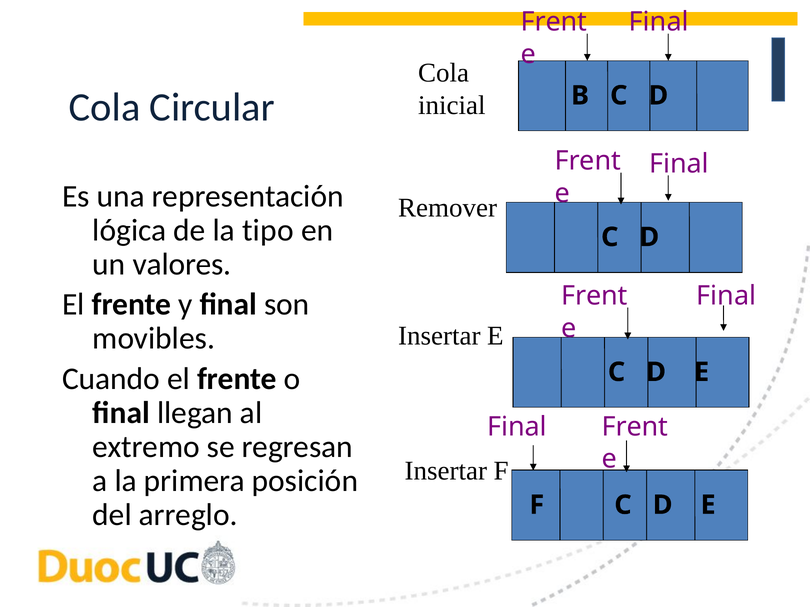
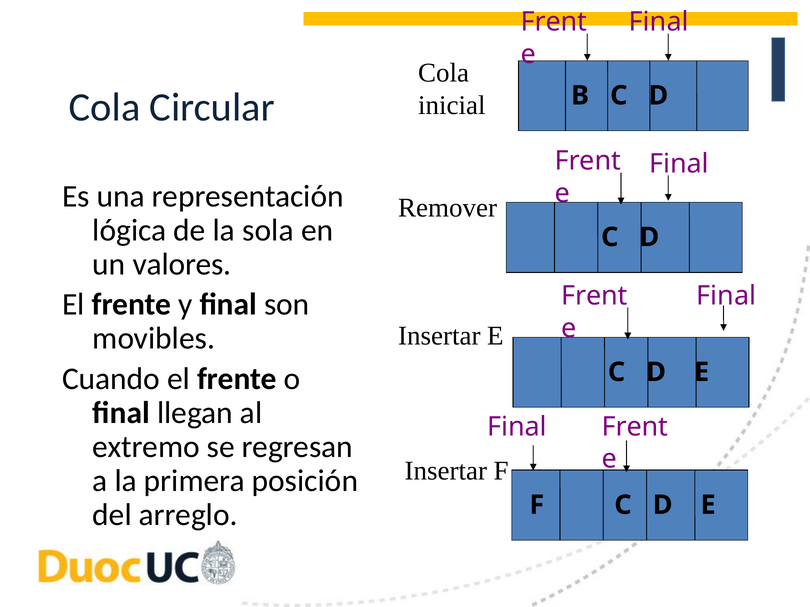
tipo: tipo -> sola
